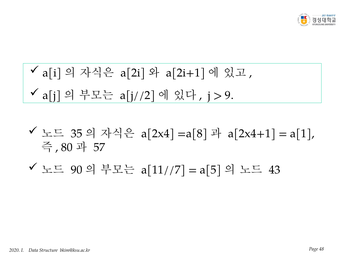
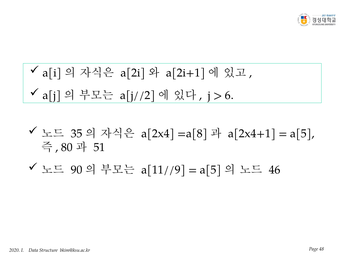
9: 9 -> 6
a[1 at (302, 133): a[1 -> a[5
57: 57 -> 51
a[11//7: a[11//7 -> a[11//9
43: 43 -> 46
